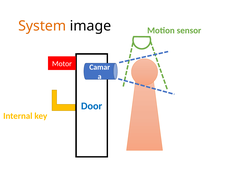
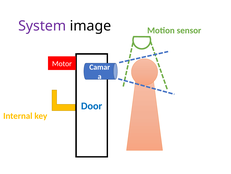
System colour: orange -> purple
